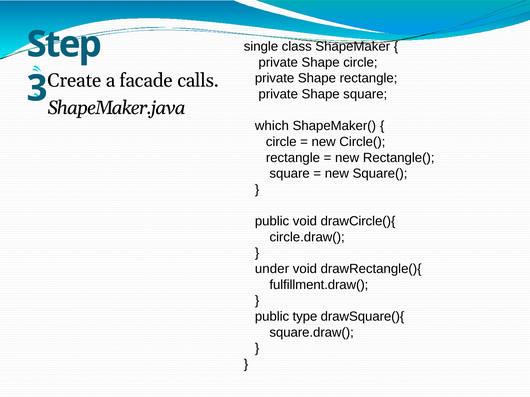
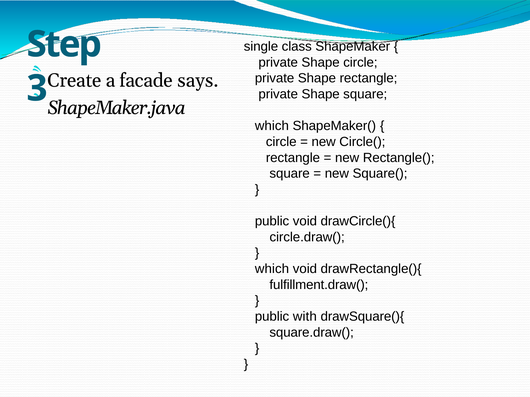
calls: calls -> says
under at (272, 269): under -> which
type: type -> with
